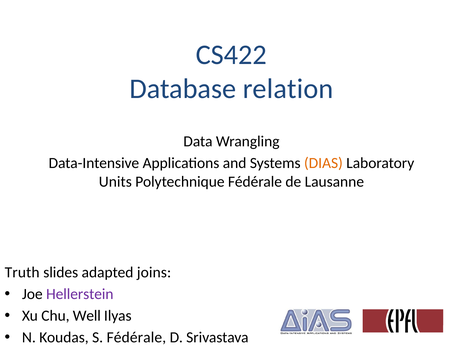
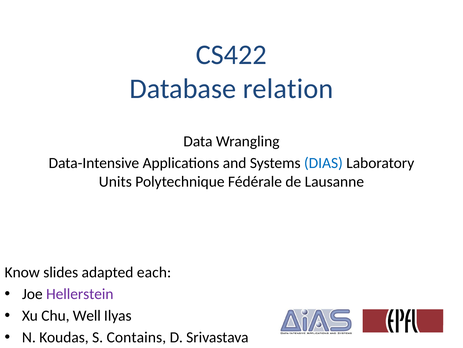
DIAS colour: orange -> blue
Truth: Truth -> Know
joins: joins -> each
S Fédérale: Fédérale -> Contains
